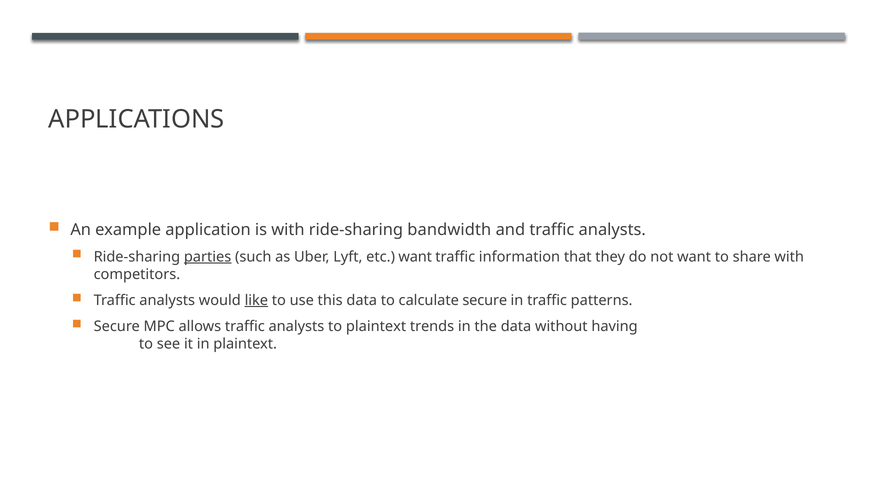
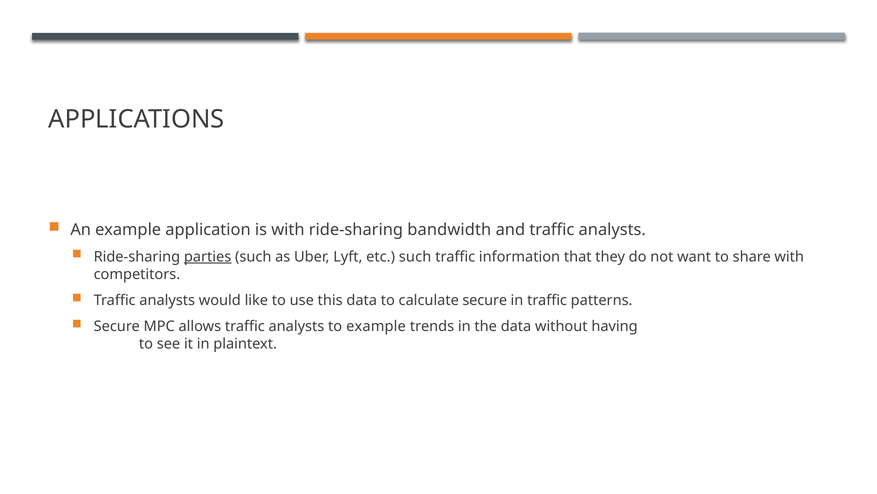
etc want: want -> such
like underline: present -> none
to plaintext: plaintext -> example
